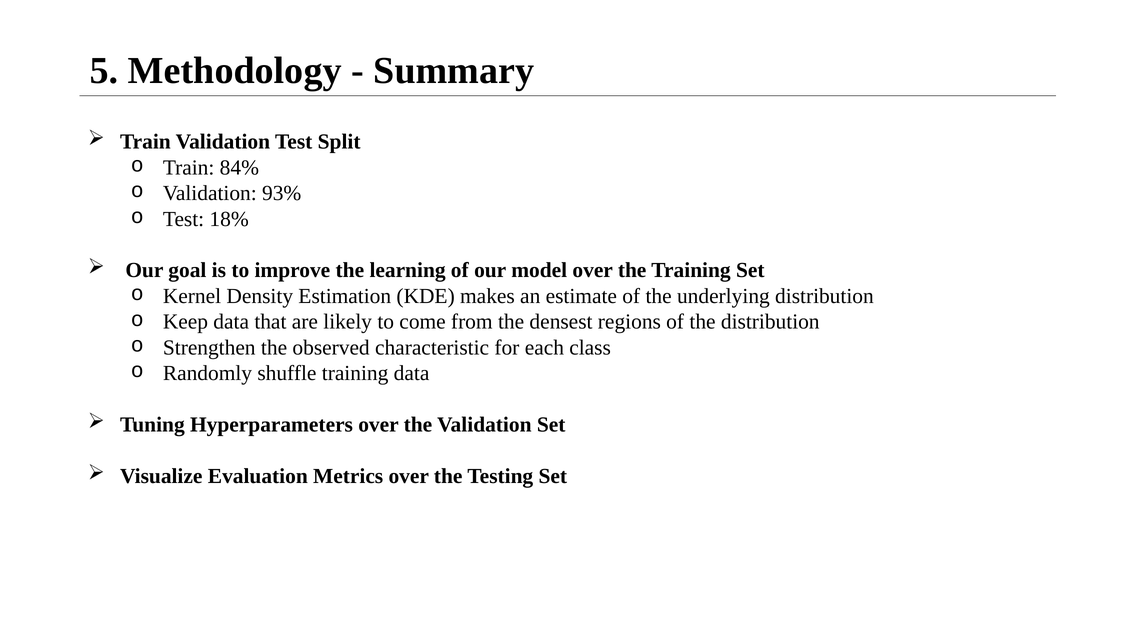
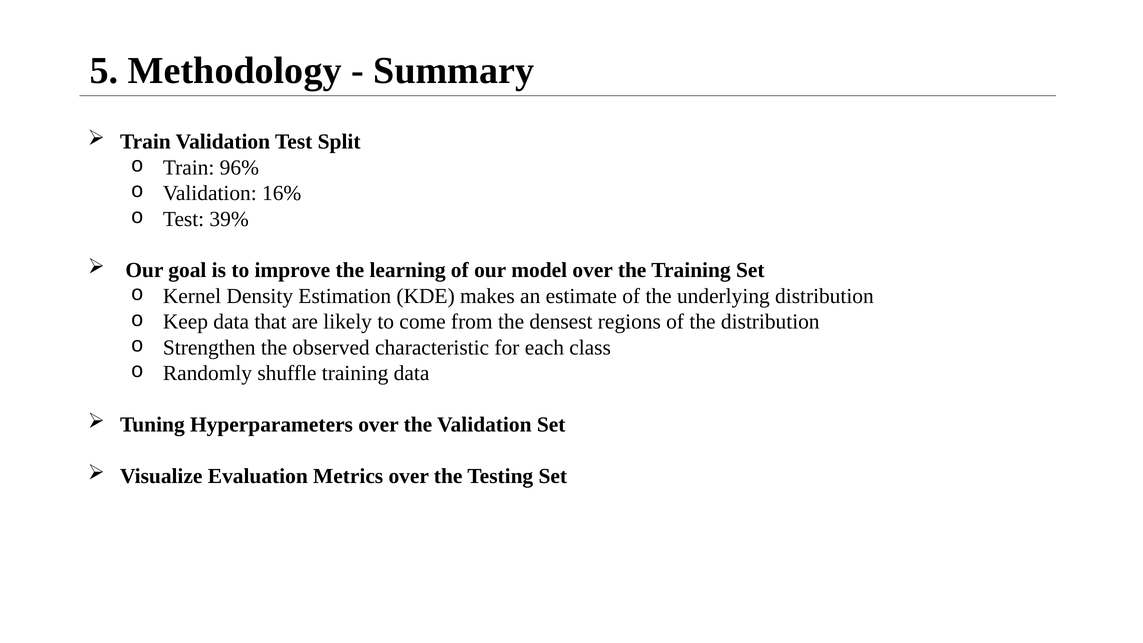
84%: 84% -> 96%
93%: 93% -> 16%
18%: 18% -> 39%
